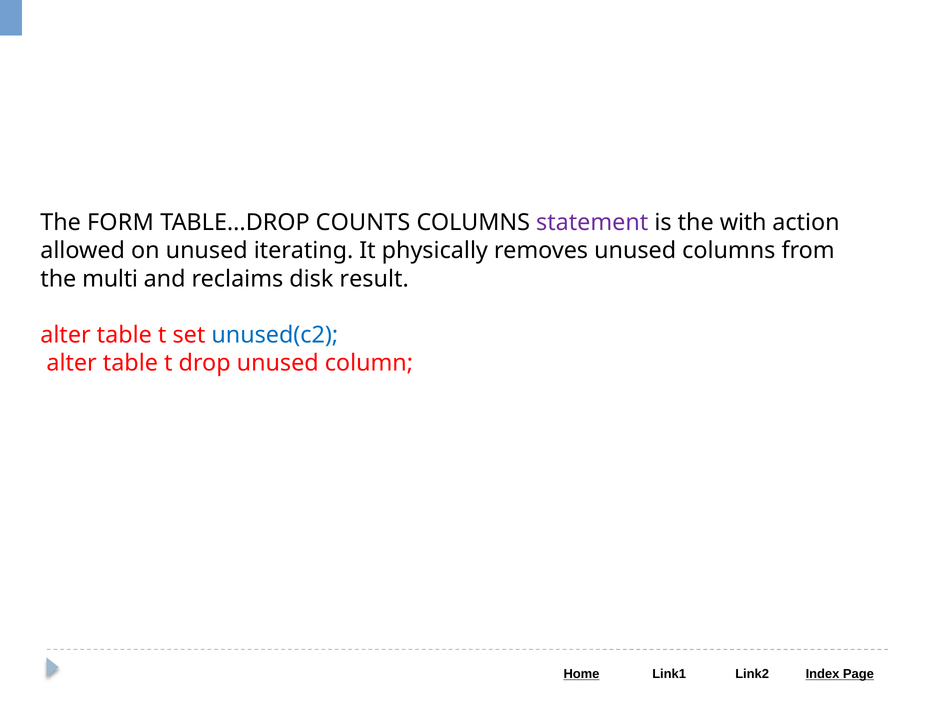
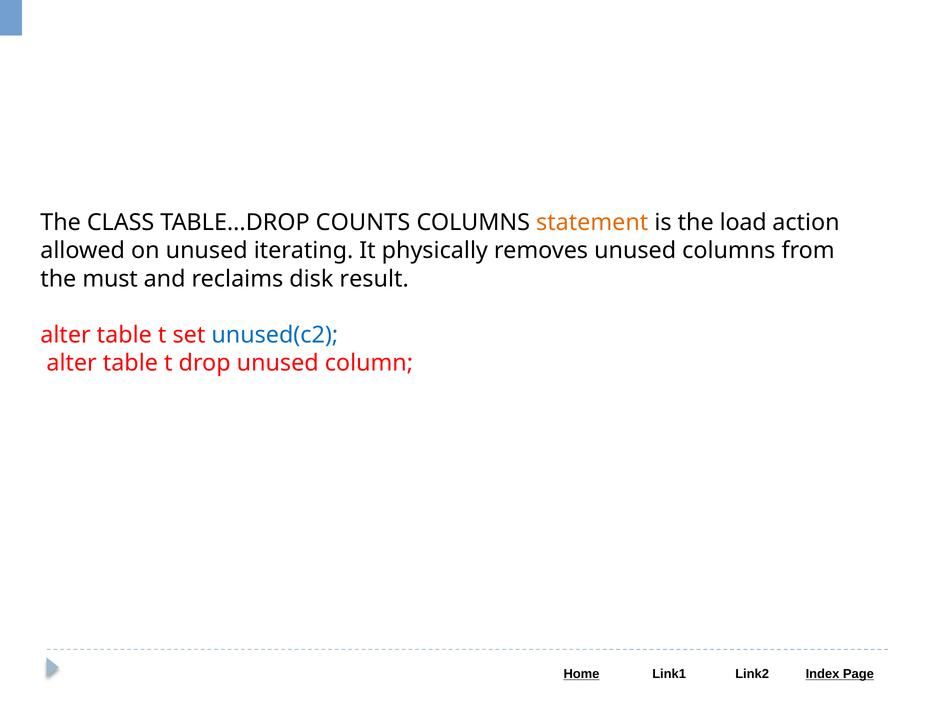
FORM: FORM -> CLASS
statement colour: purple -> orange
with: with -> load
multi: multi -> must
